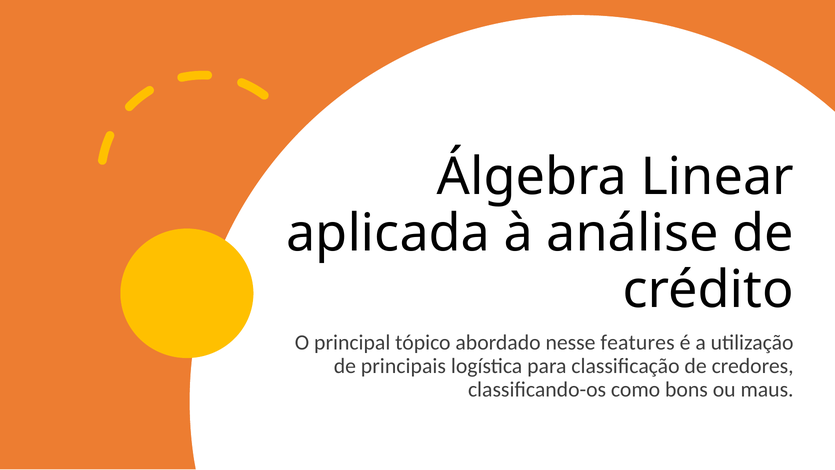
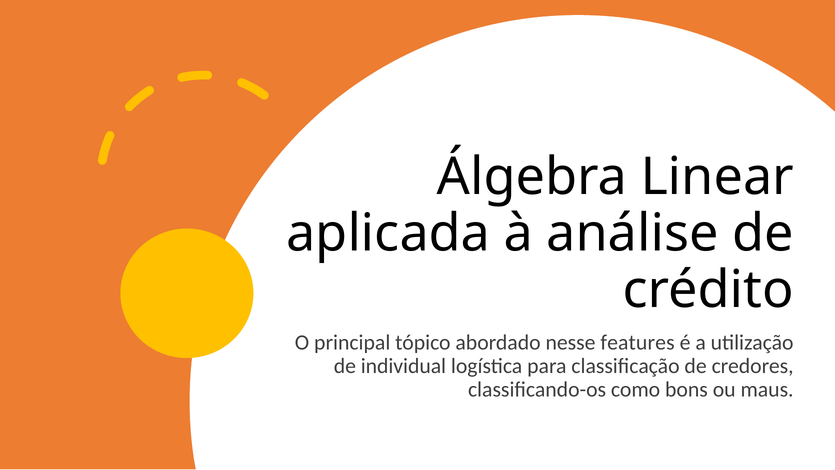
principais: principais -> individual
